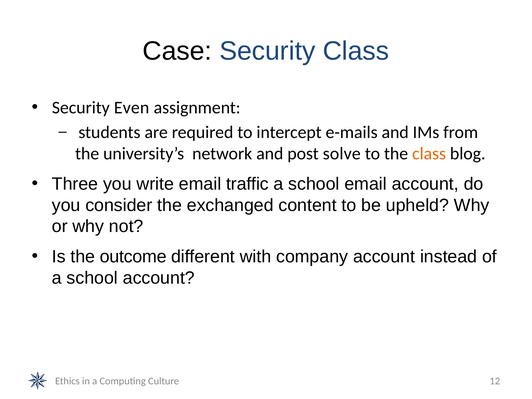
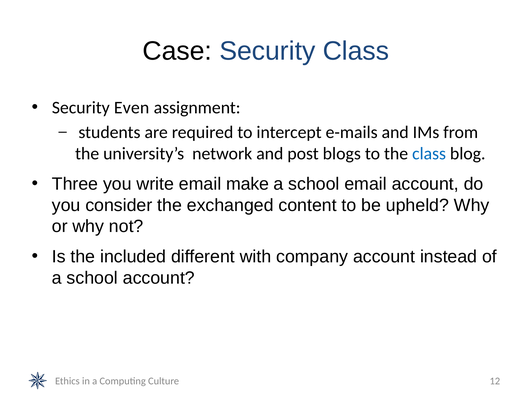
solve: solve -> blogs
class at (429, 154) colour: orange -> blue
traffic: traffic -> make
outcome: outcome -> included
